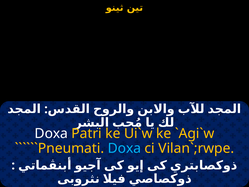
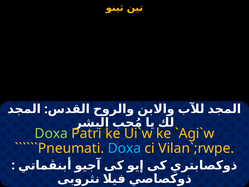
Doxa at (51, 133) colour: white -> light green
